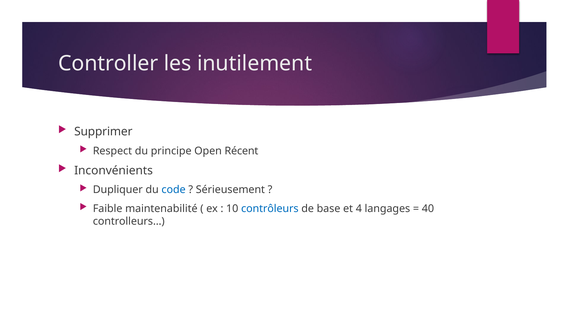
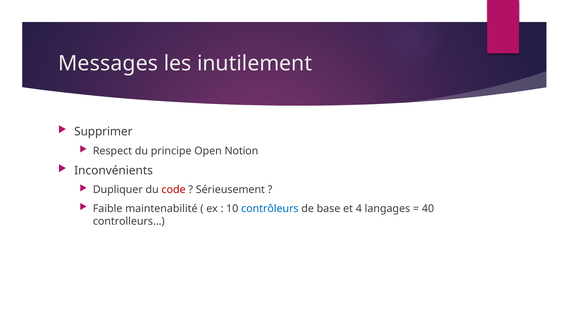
Controller: Controller -> Messages
Récent: Récent -> Notion
code colour: blue -> red
